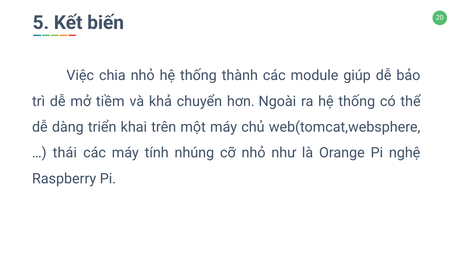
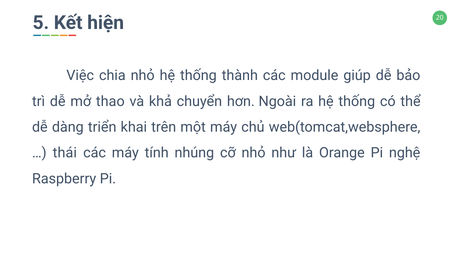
biến: biến -> hiện
tiềm: tiềm -> thao
